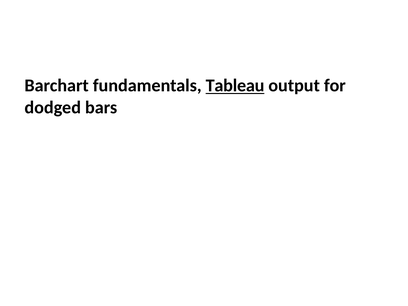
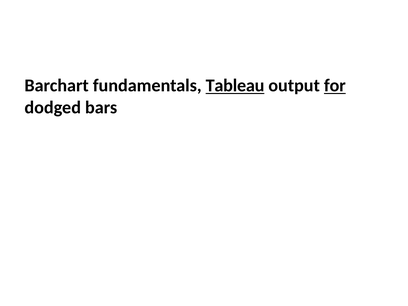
for underline: none -> present
